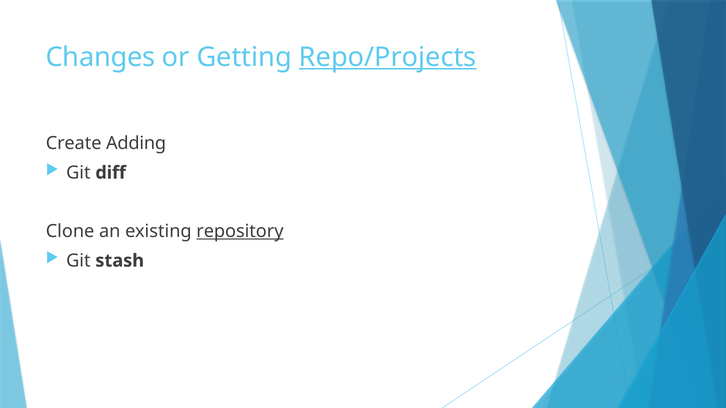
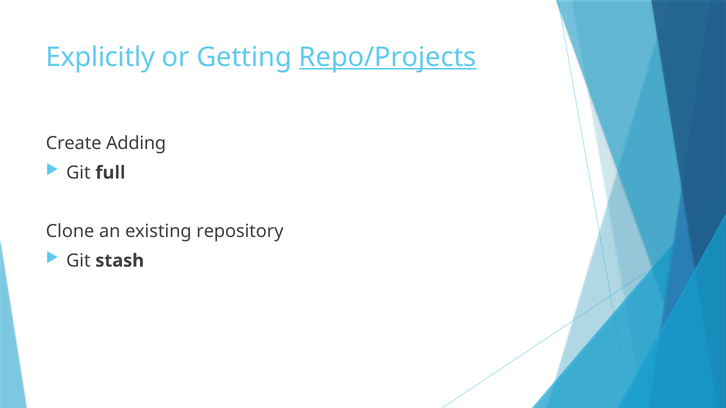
Changes: Changes -> Explicitly
diff: diff -> full
repository underline: present -> none
